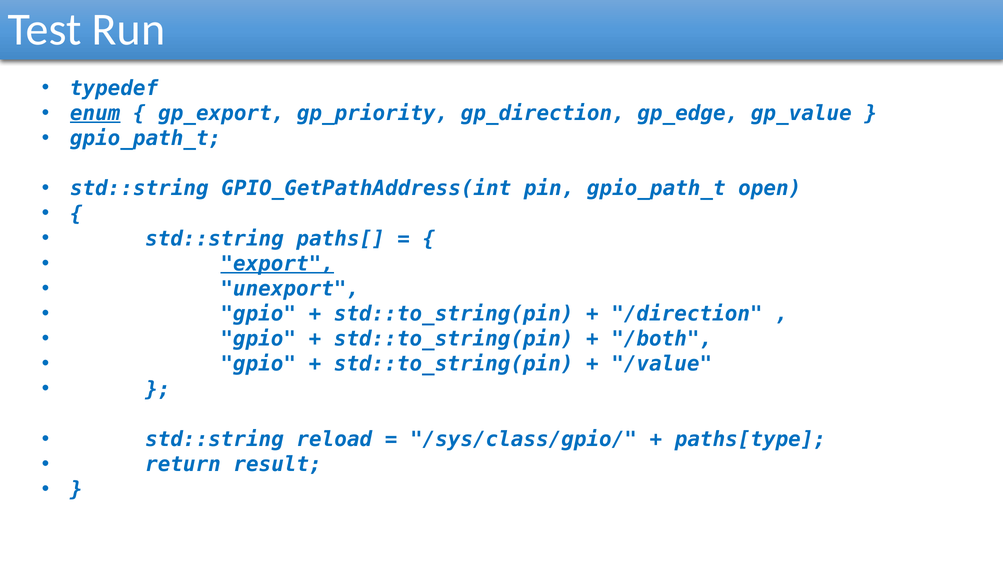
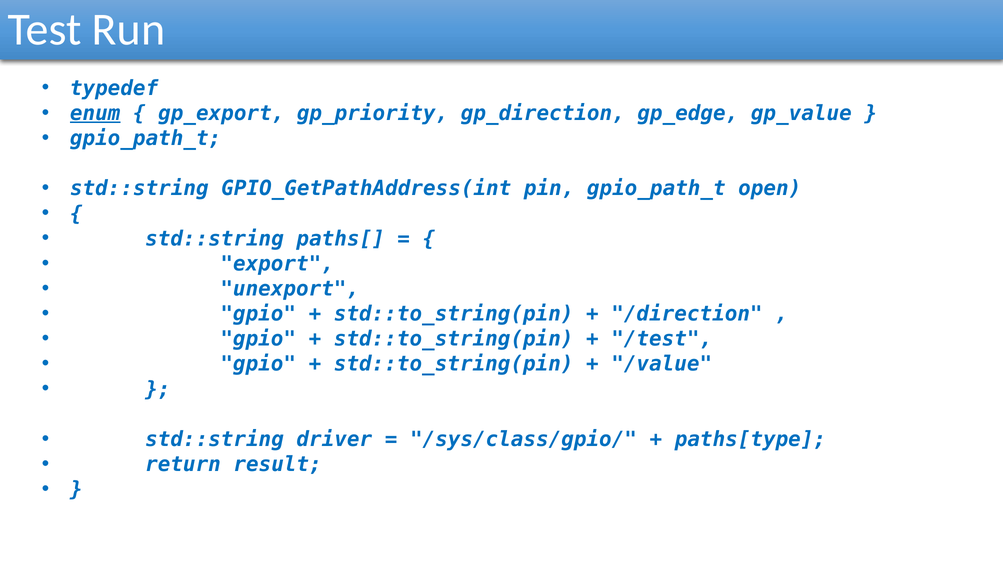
export underline: present -> none
/both: /both -> /test
reload: reload -> driver
